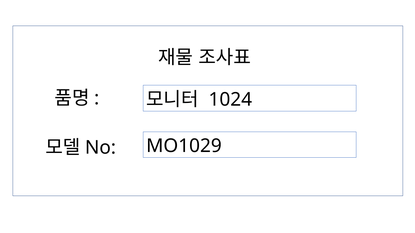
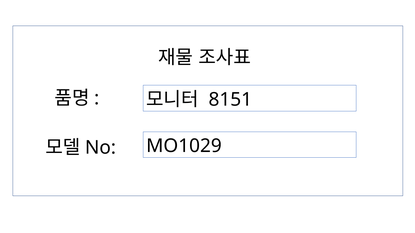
1024: 1024 -> 8151
